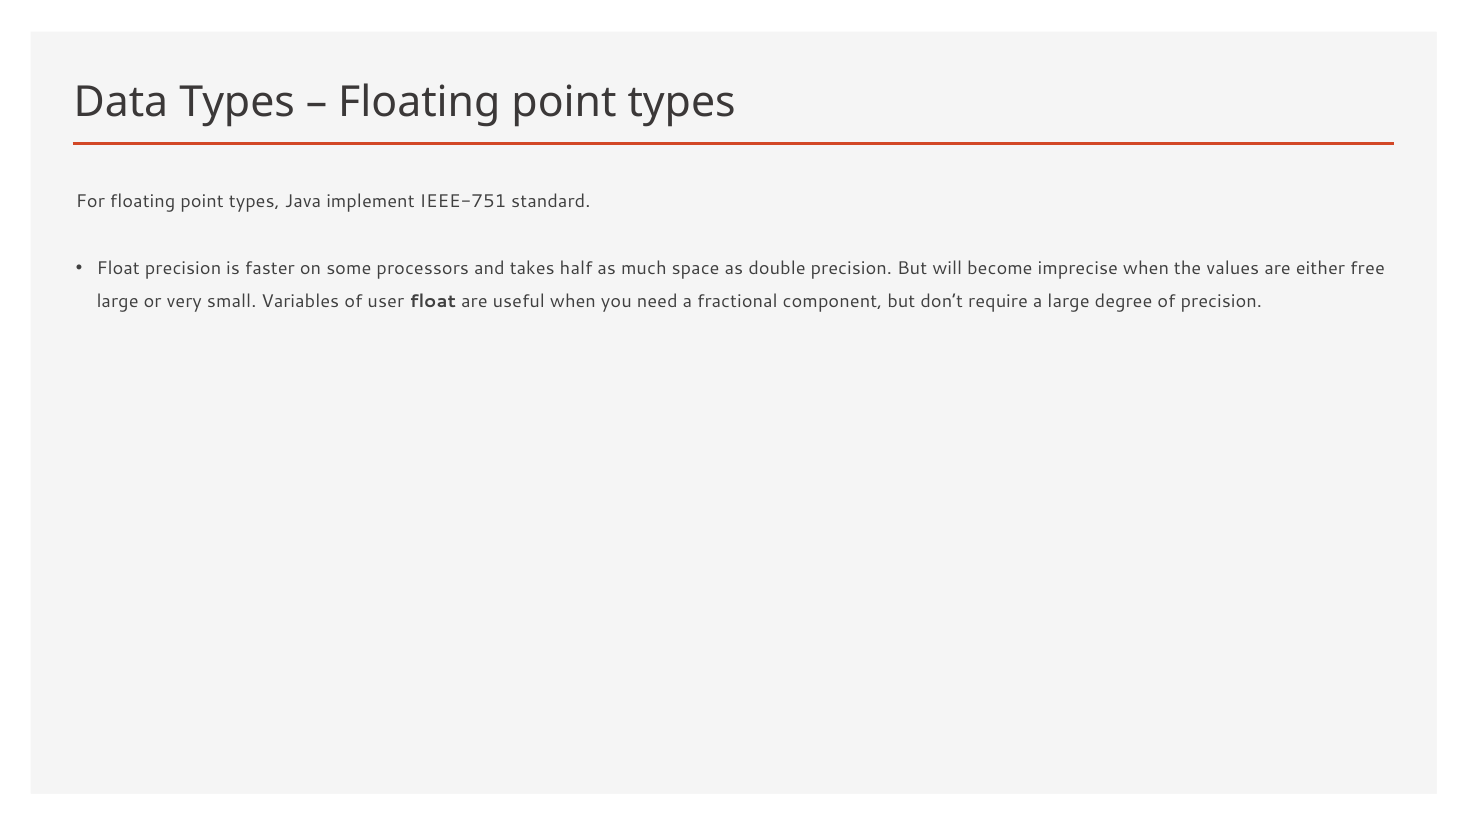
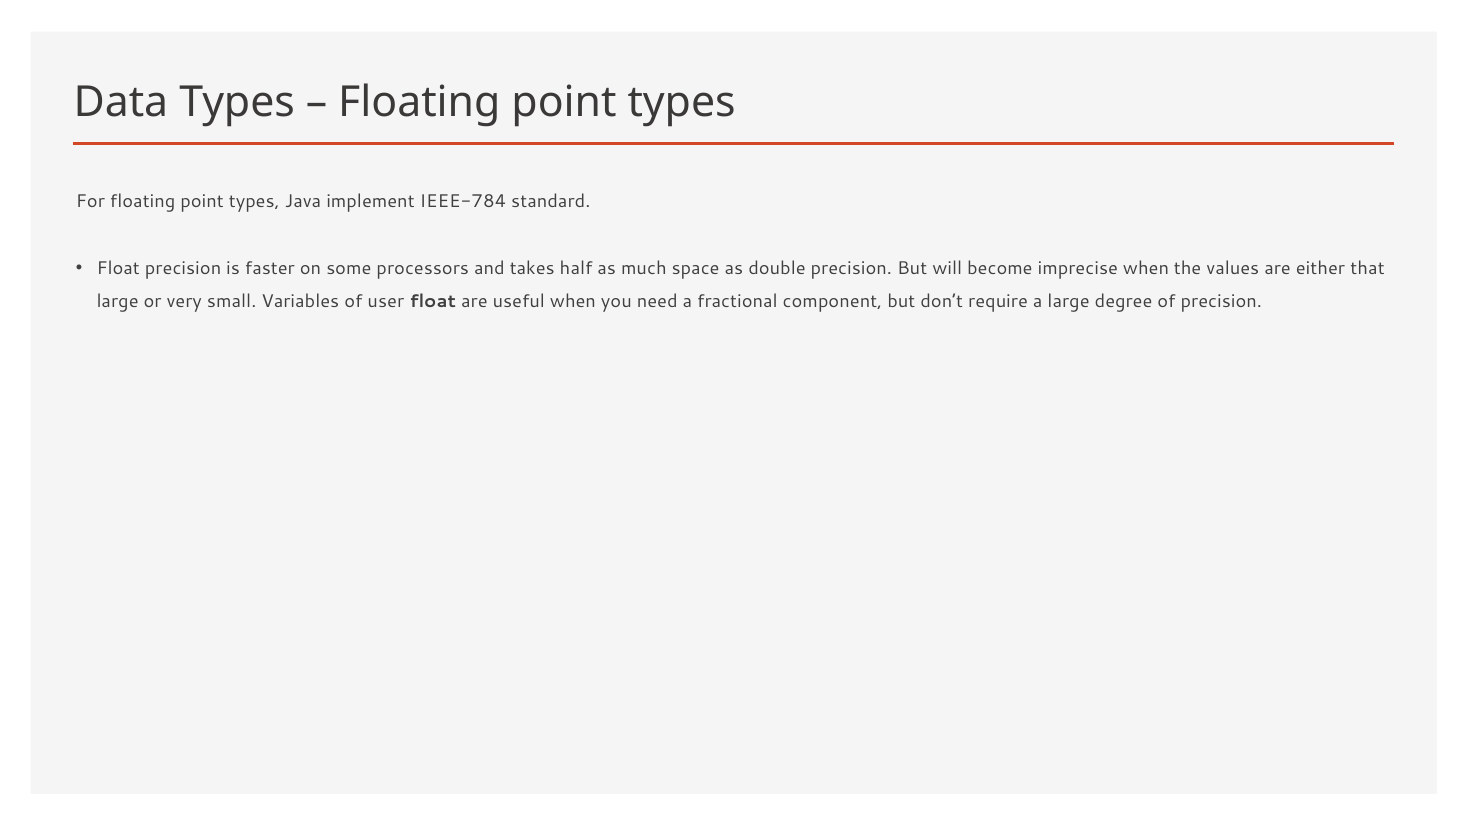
IEEE-751: IEEE-751 -> IEEE-784
free: free -> that
